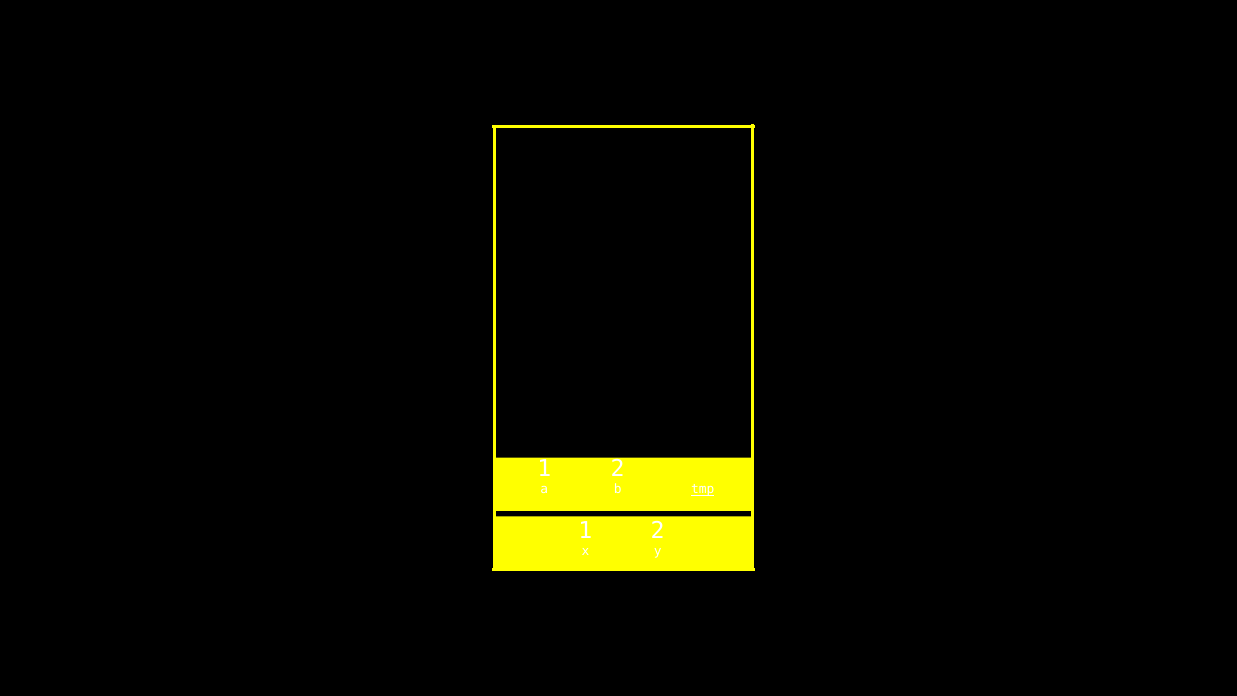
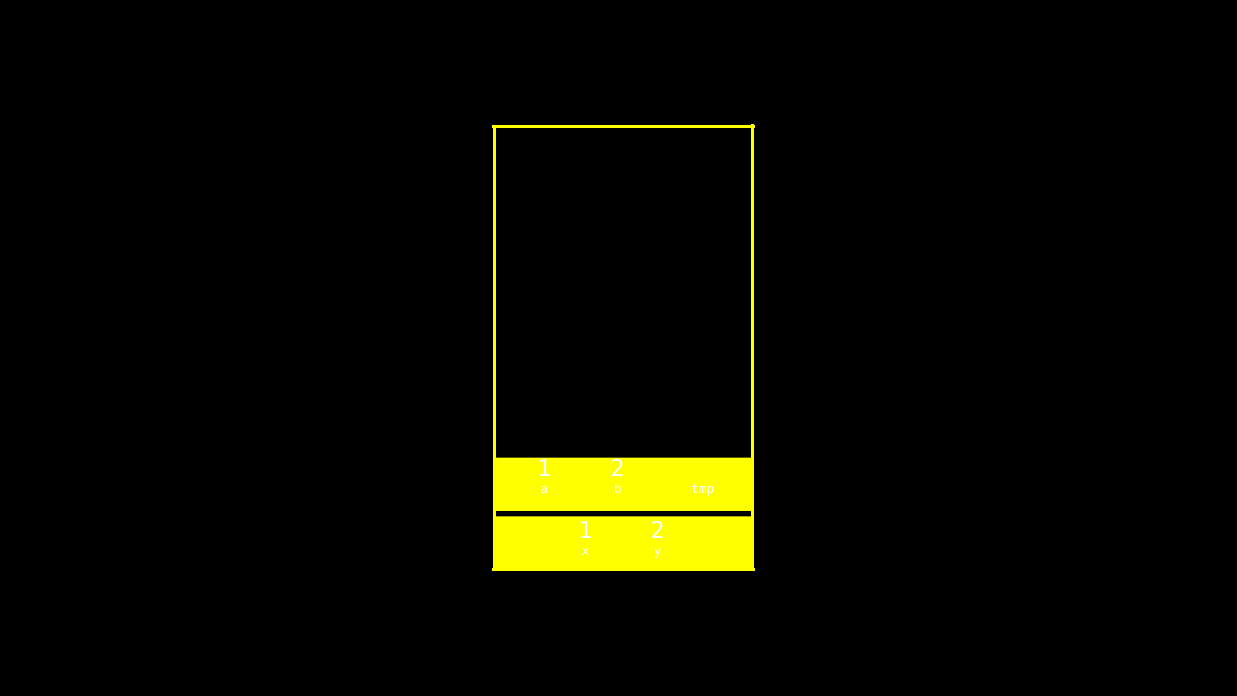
tmp underline: present -> none
